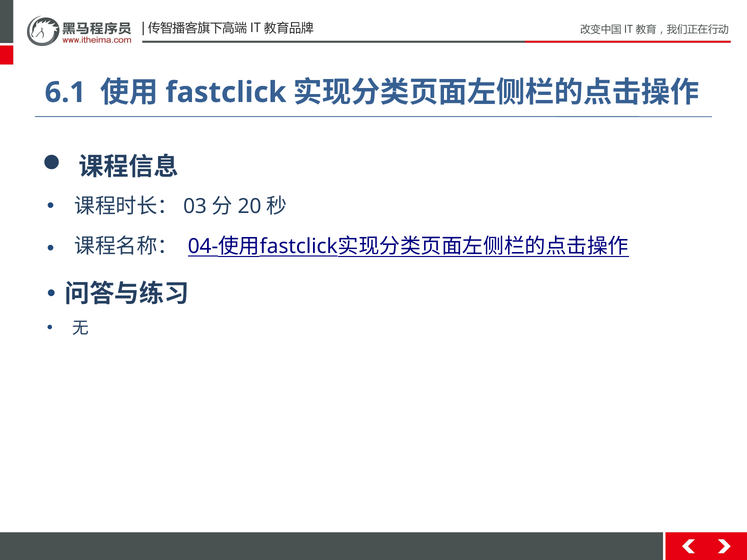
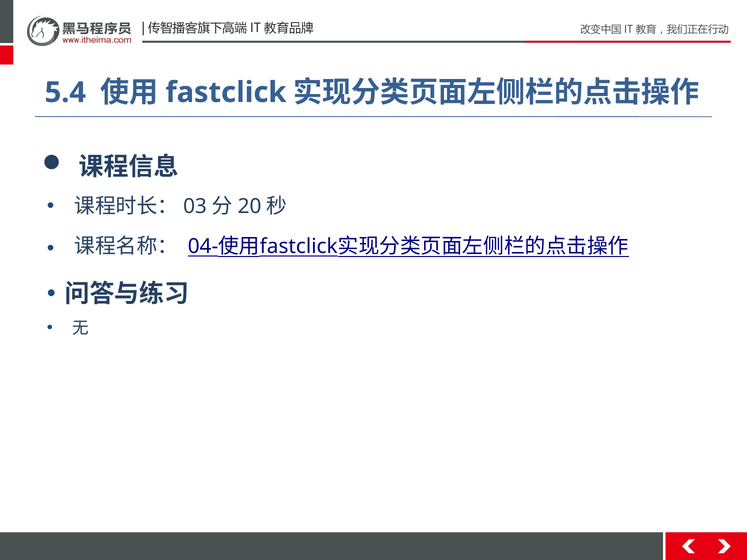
6.1: 6.1 -> 5.4
